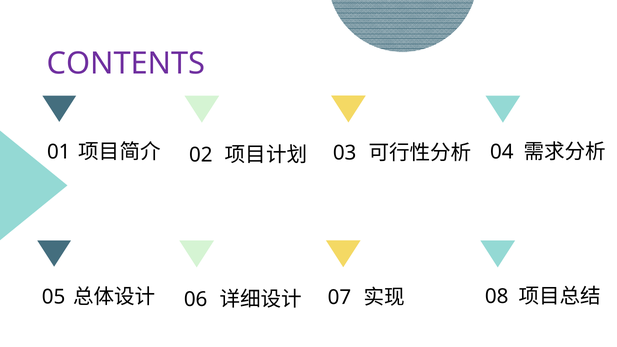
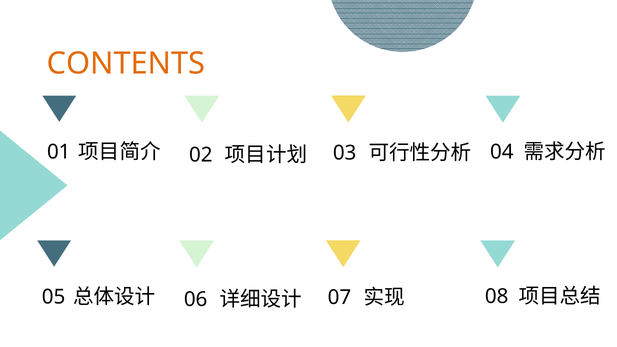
CONTENTS colour: purple -> orange
